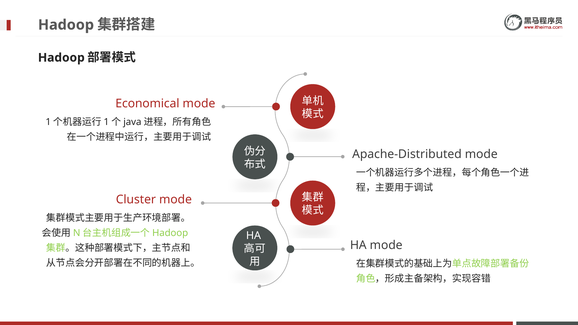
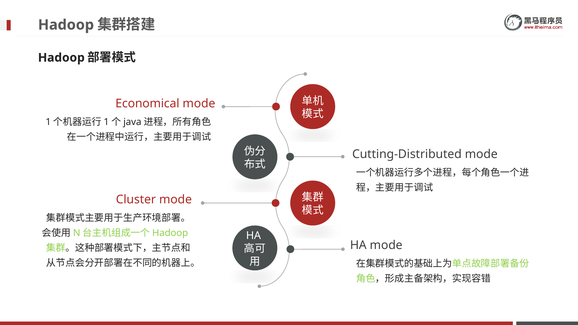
Apache-Distributed: Apache-Distributed -> Cutting-Distributed
